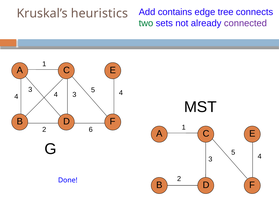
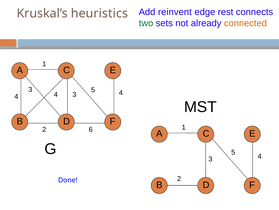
contains: contains -> reinvent
tree: tree -> rest
connected colour: purple -> orange
